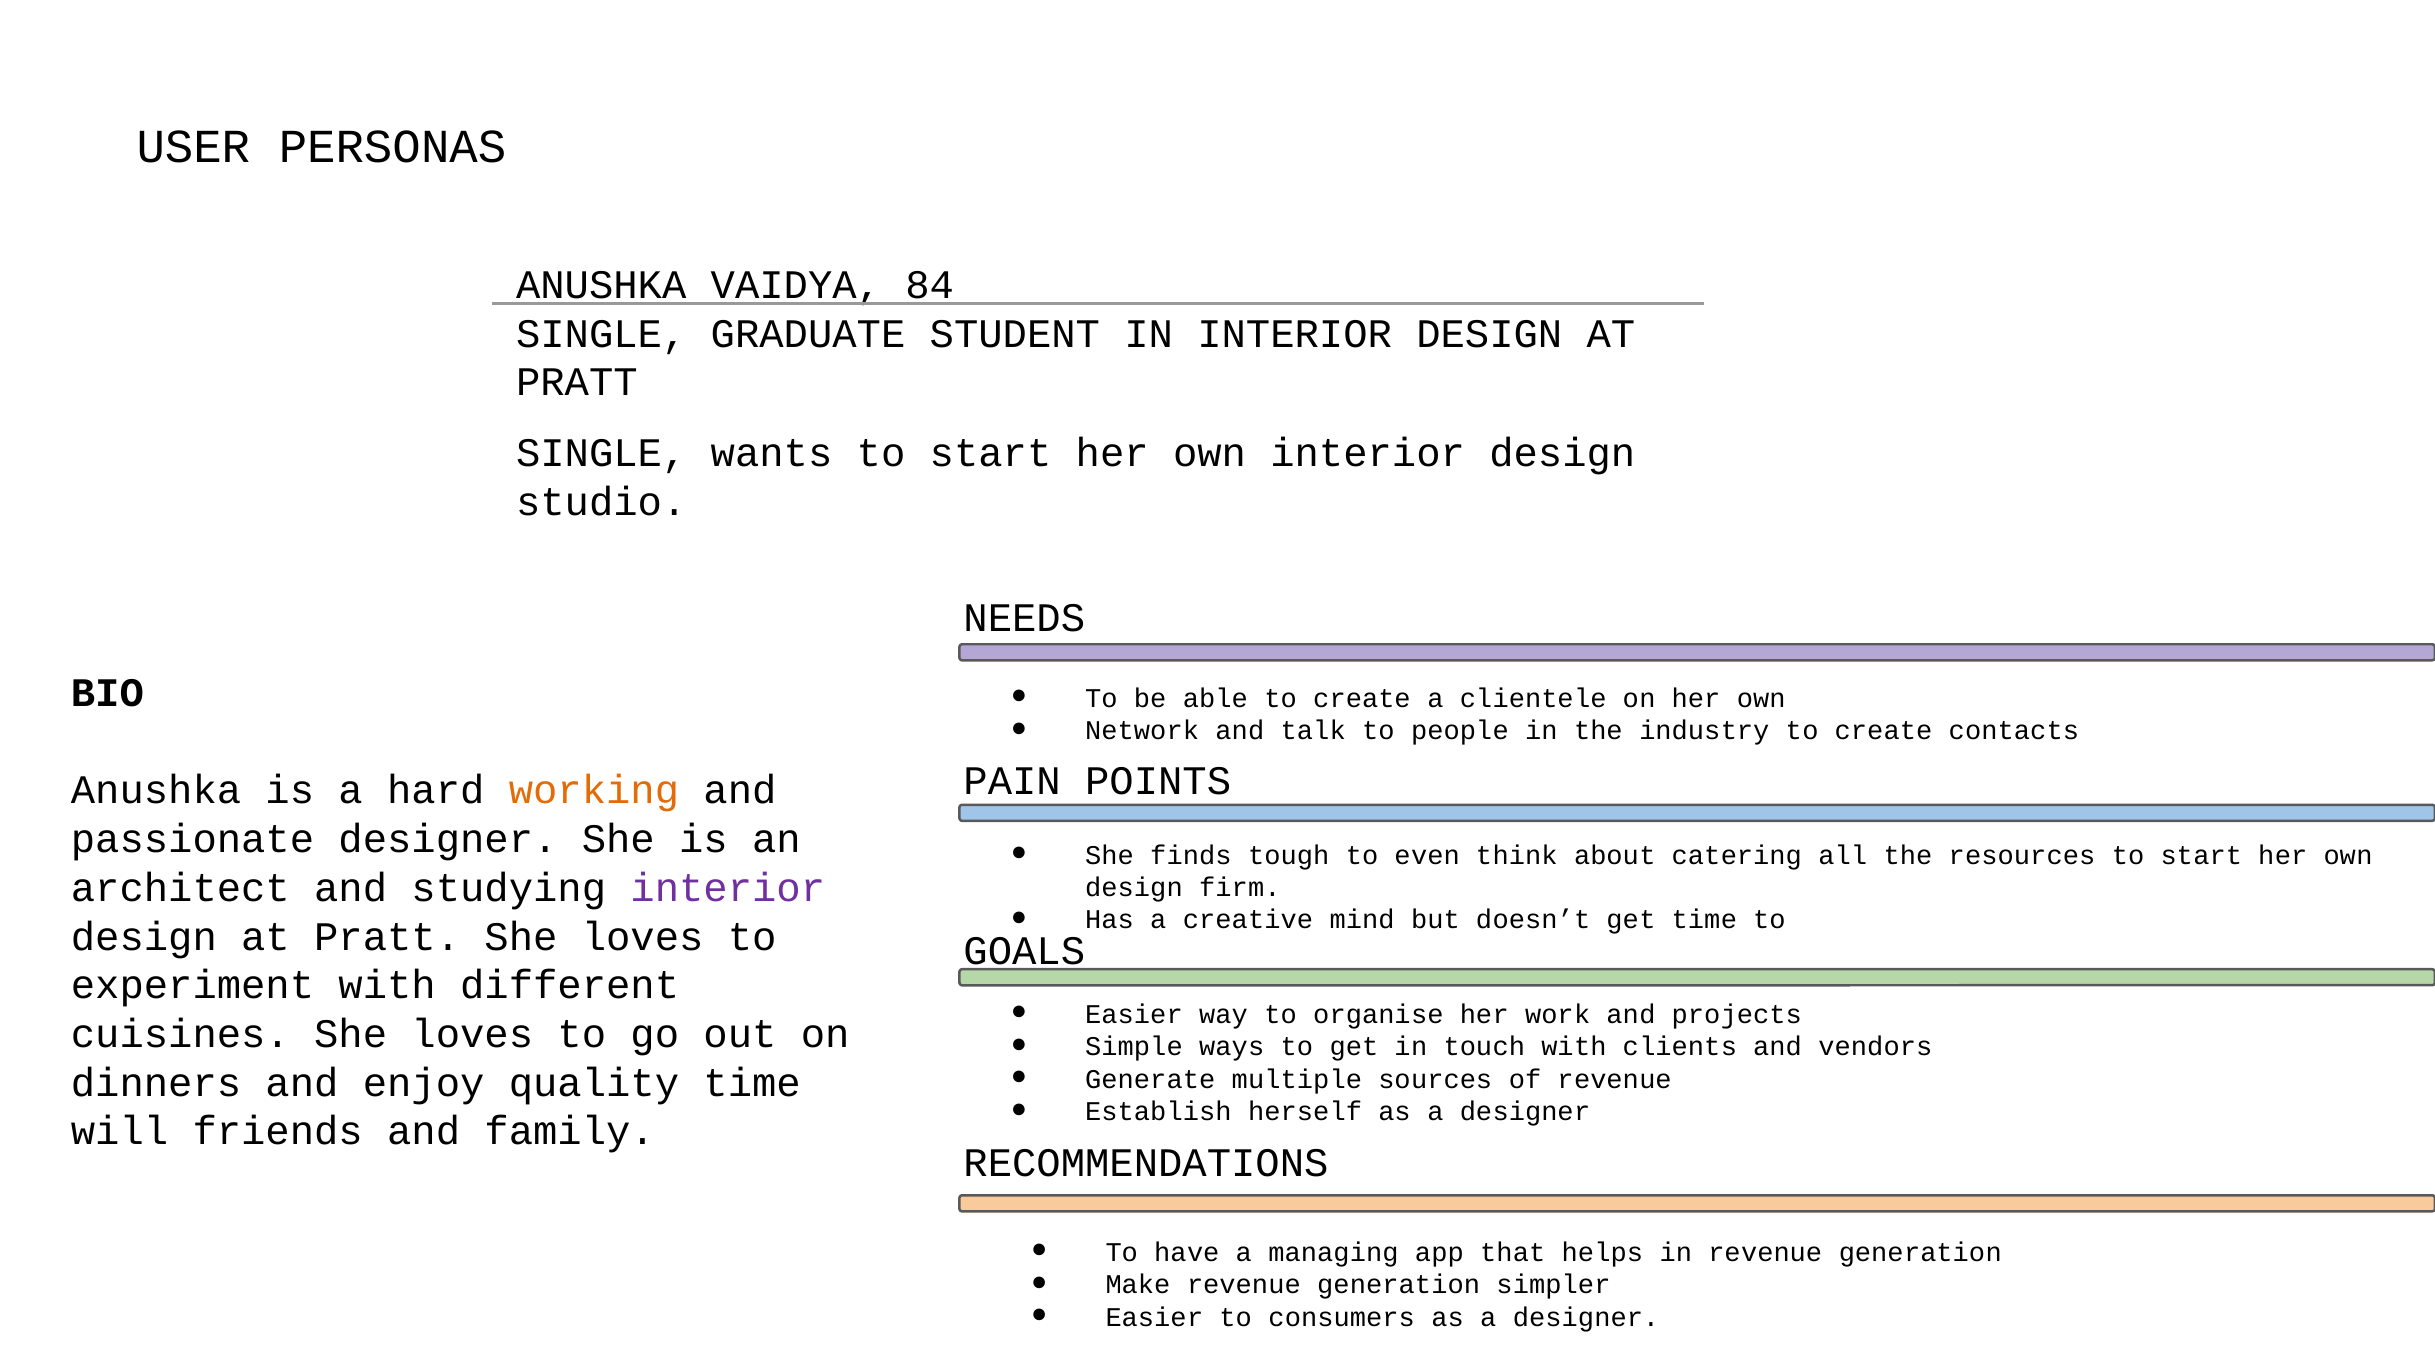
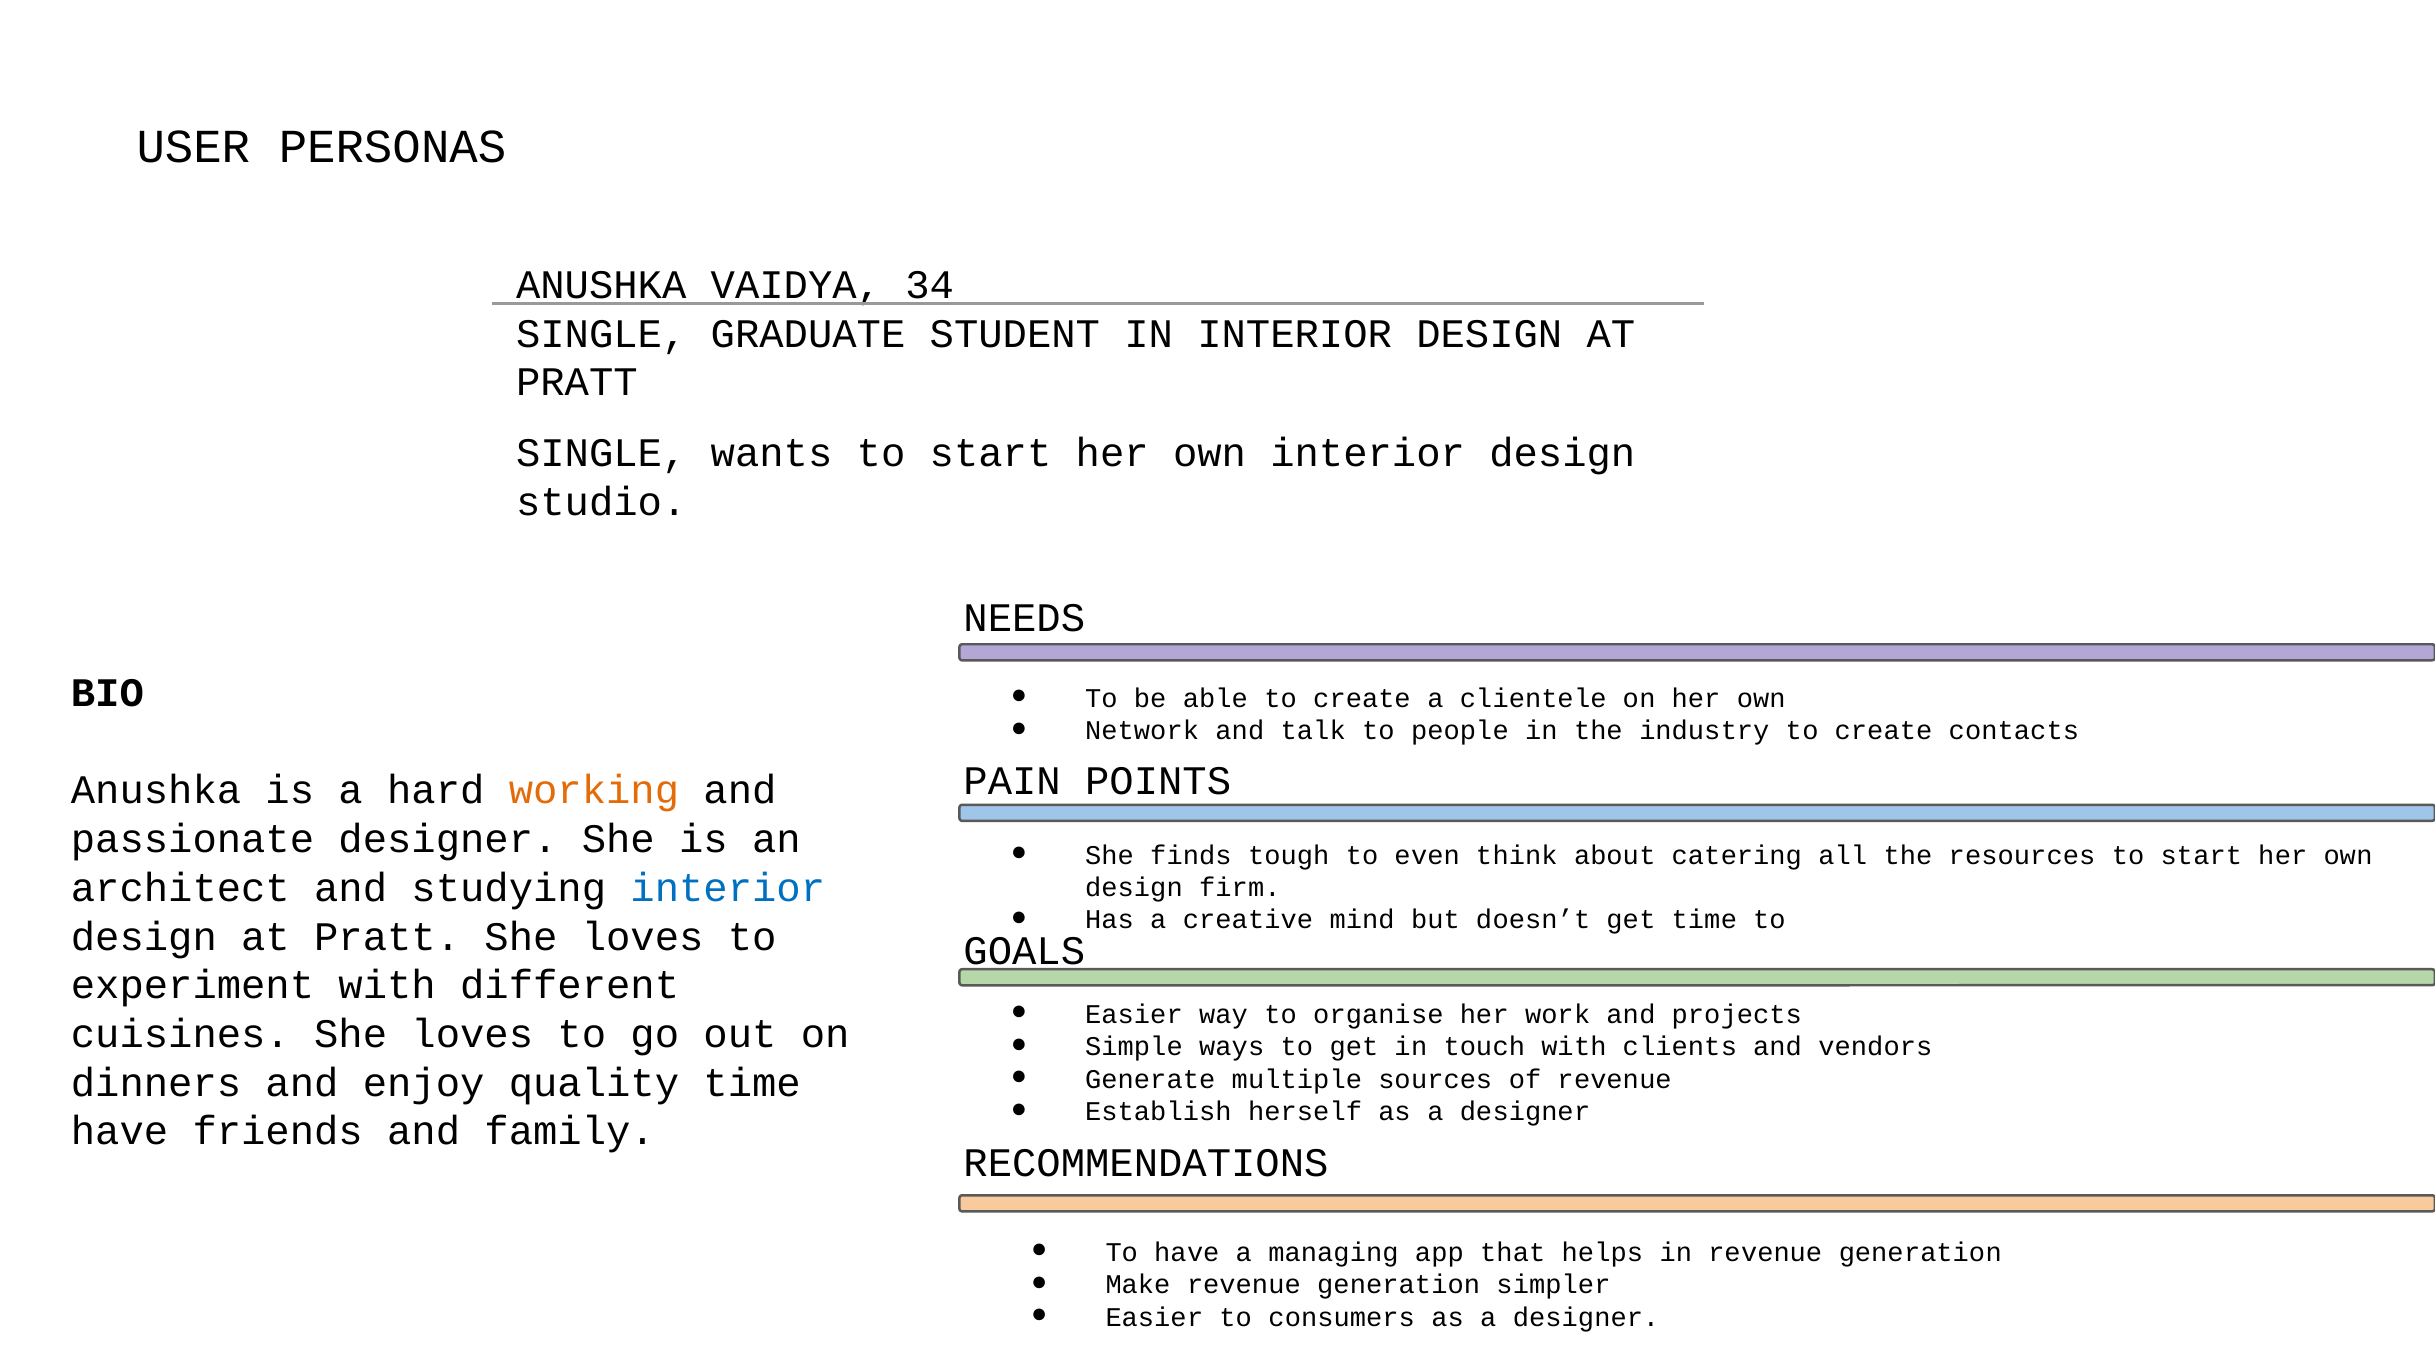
84: 84 -> 34
interior at (728, 888) colour: purple -> blue
will at (120, 1131): will -> have
